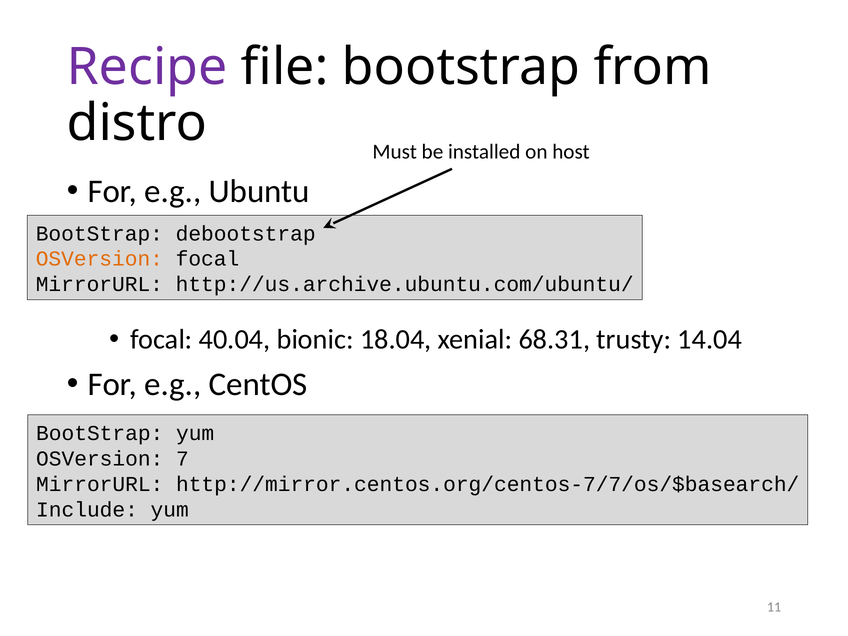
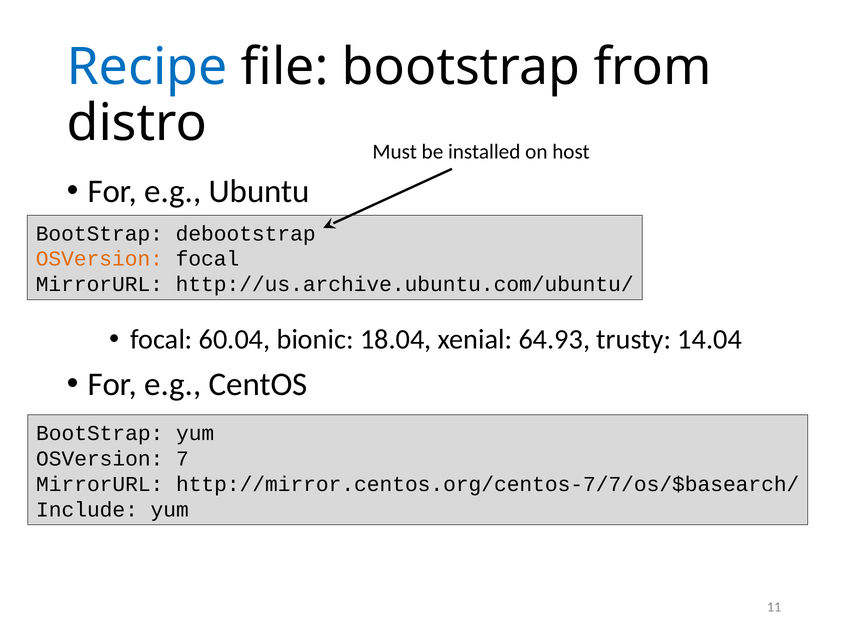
Recipe colour: purple -> blue
40.04: 40.04 -> 60.04
68.31: 68.31 -> 64.93
